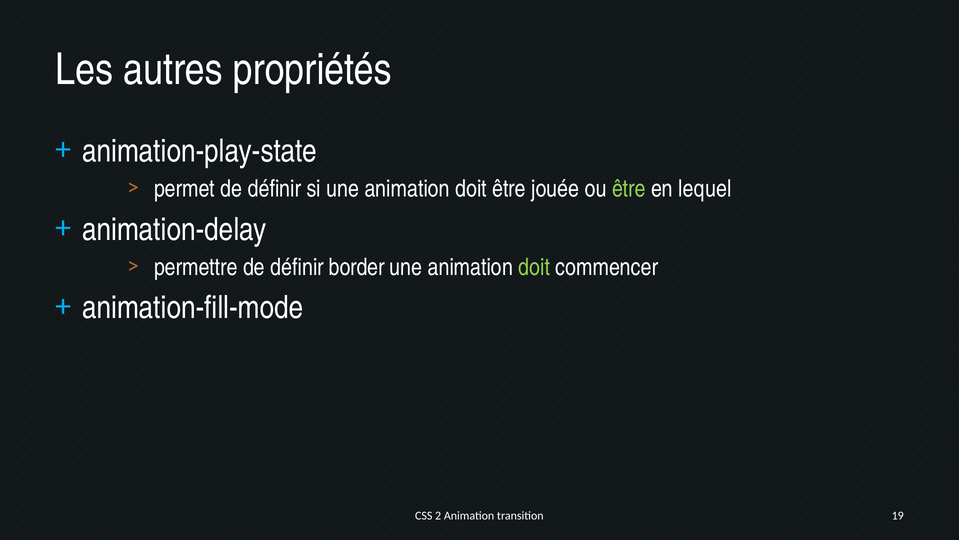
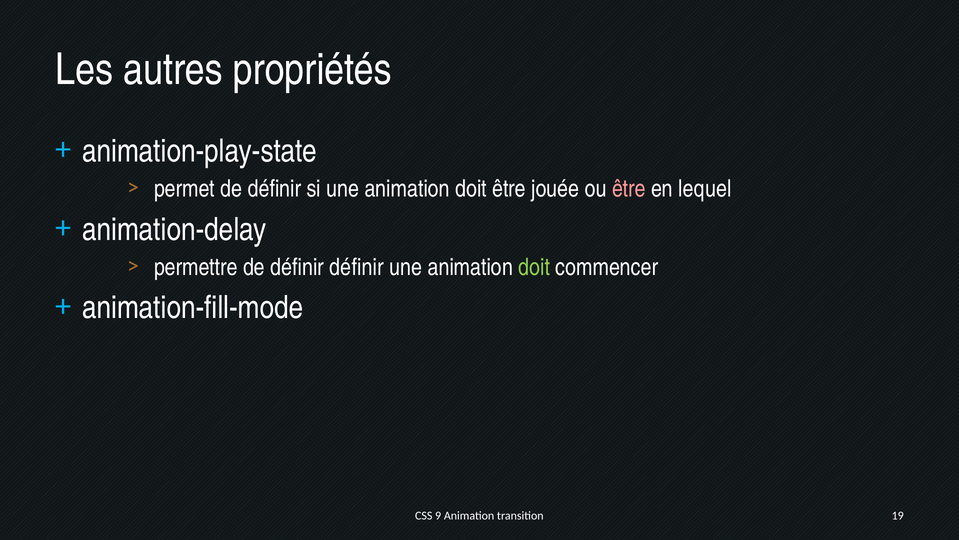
être at (629, 189) colour: light green -> pink
définir border: border -> définir
2: 2 -> 9
